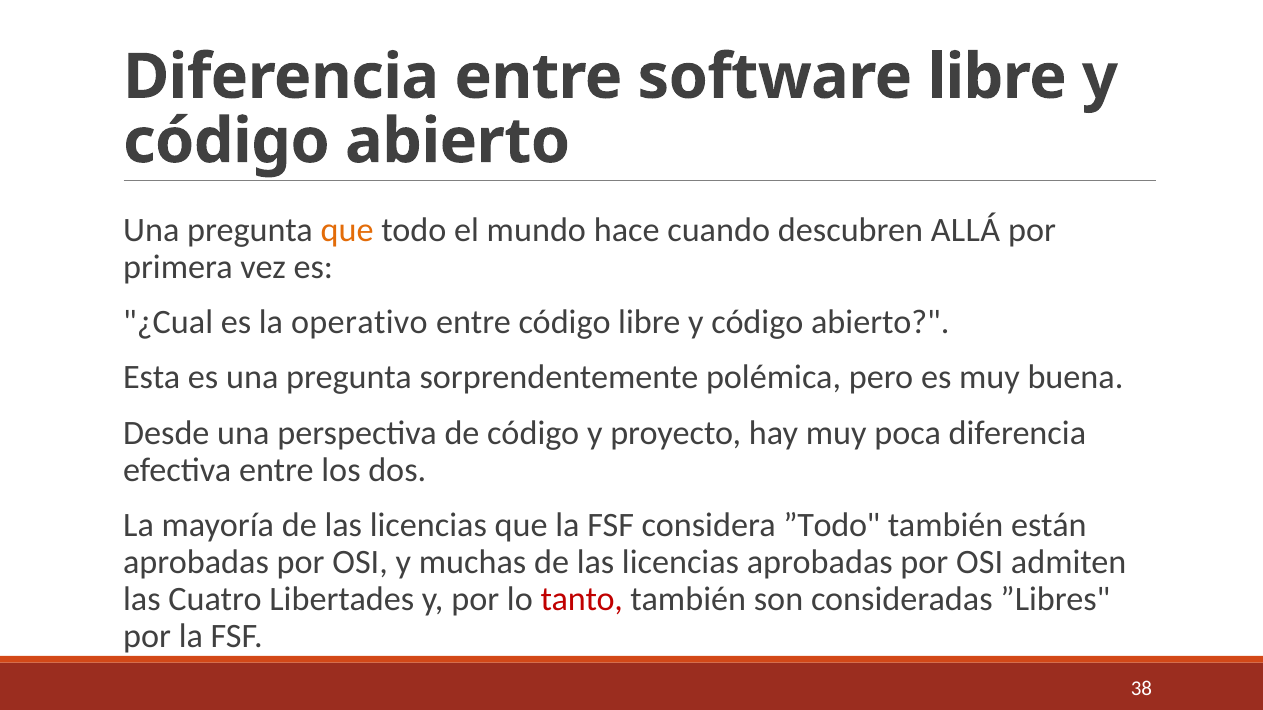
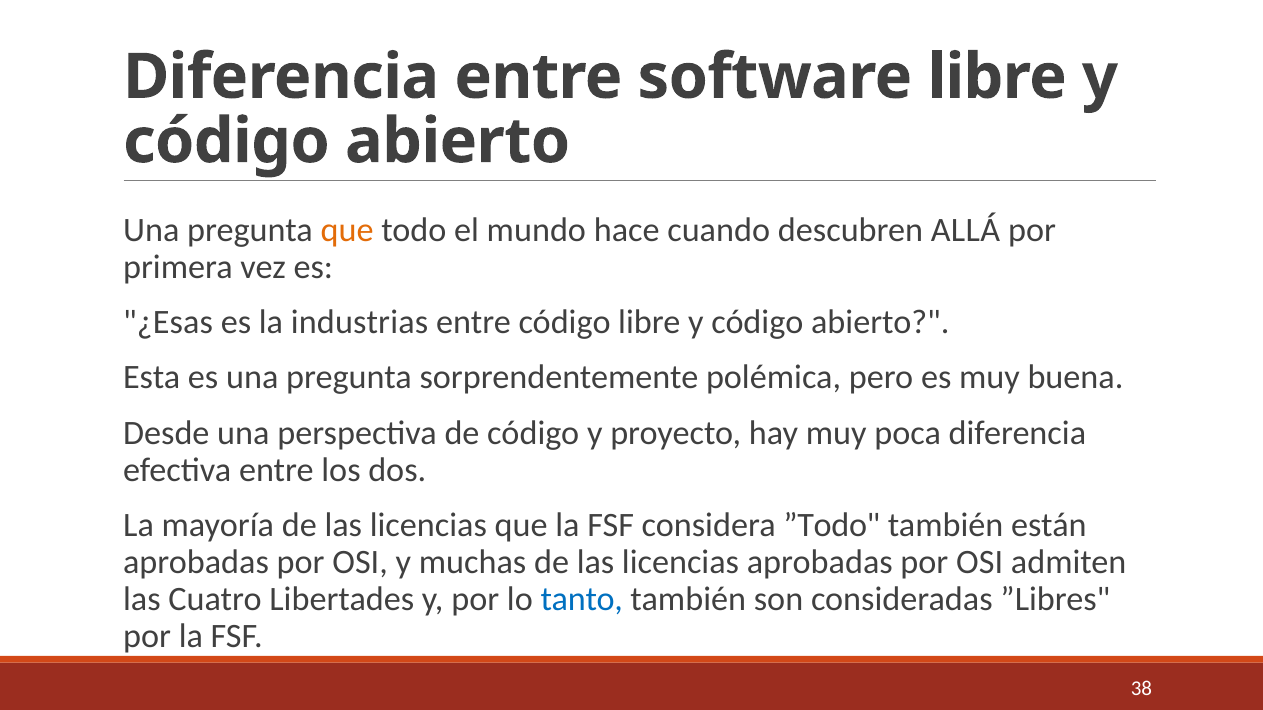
¿Cual: ¿Cual -> ¿Esas
operativo: operativo -> industrias
tanto colour: red -> blue
